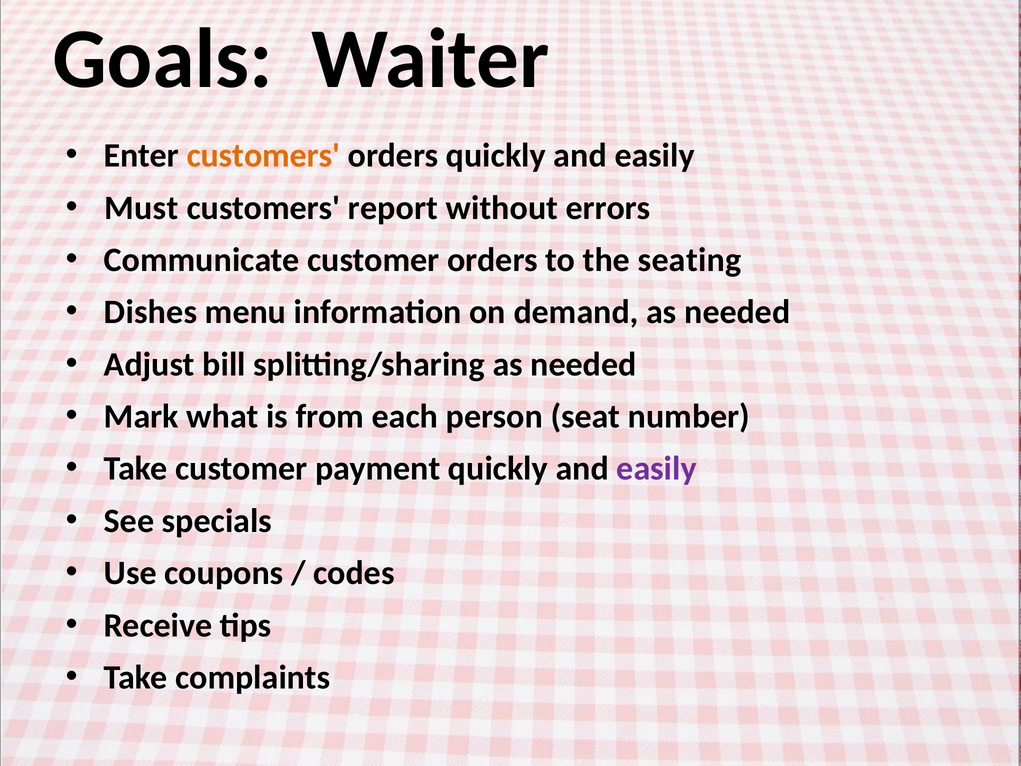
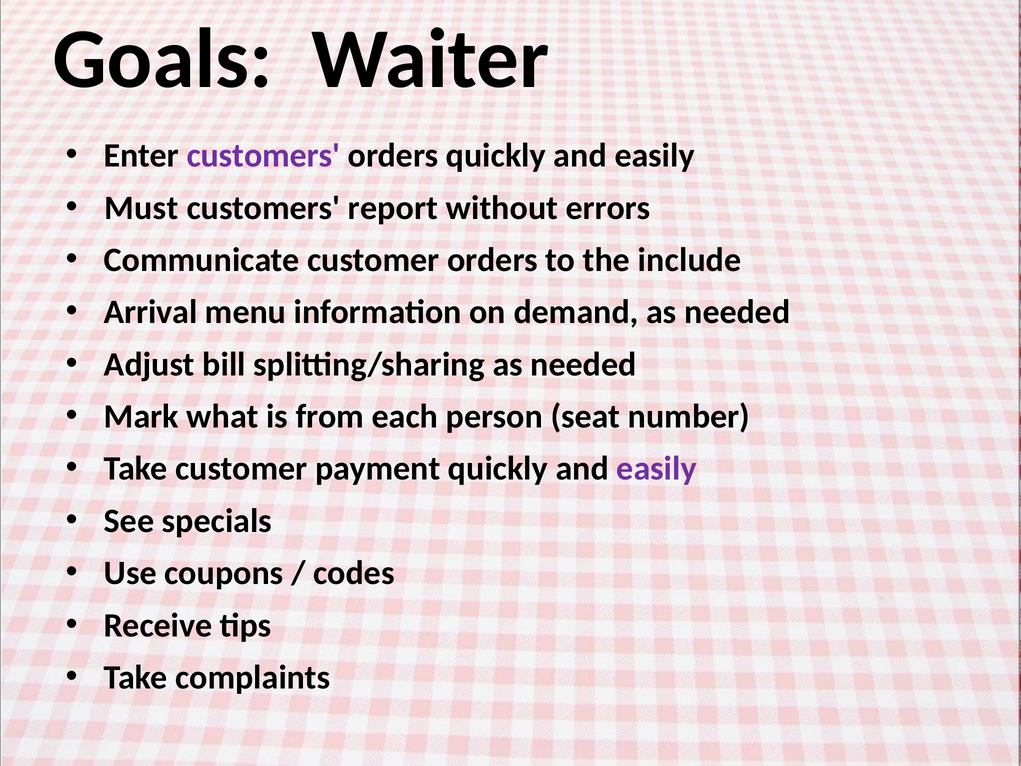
customers at (263, 156) colour: orange -> purple
seating: seating -> include
Dishes: Dishes -> Arrival
